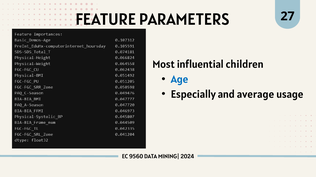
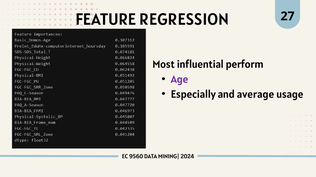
PARAMETERS: PARAMETERS -> REGRESSION
children: children -> perform
Age colour: blue -> purple
